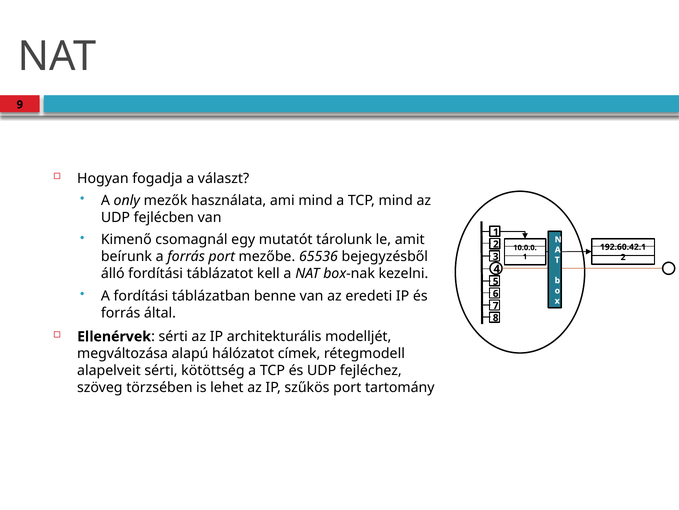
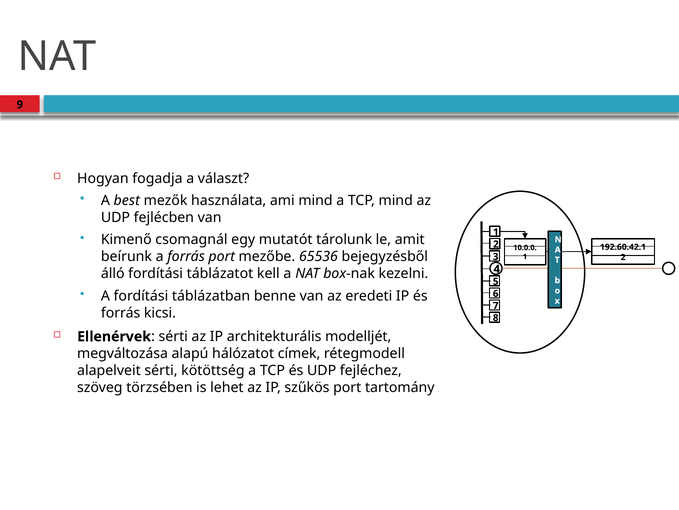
only: only -> best
által: által -> kicsi
